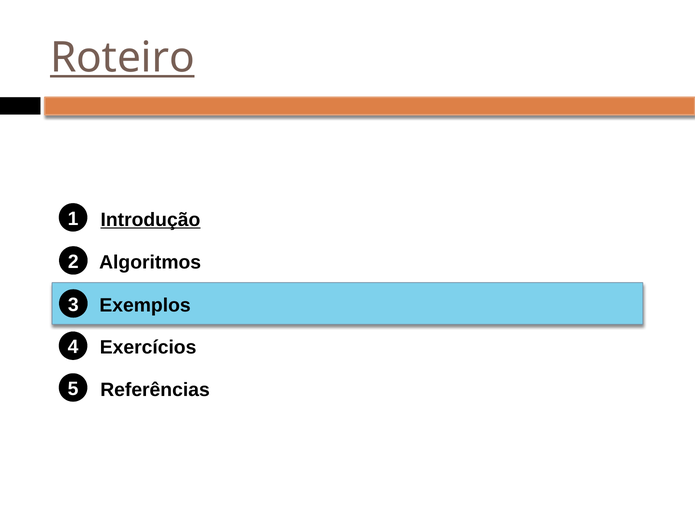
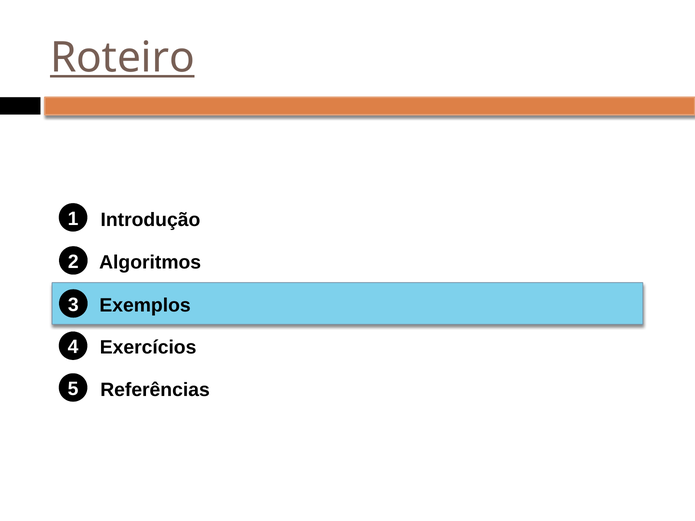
Introdução underline: present -> none
